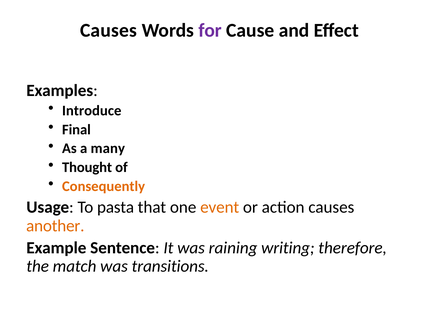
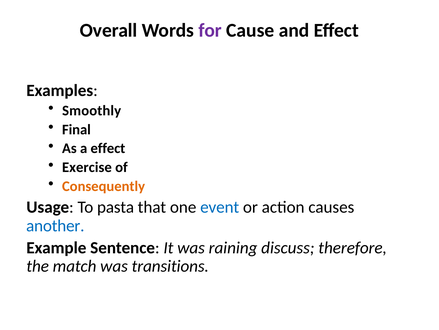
Causes at (109, 30): Causes -> Overall
Introduce: Introduce -> Smoothly
a many: many -> effect
Thought: Thought -> Exercise
event colour: orange -> blue
another colour: orange -> blue
writing: writing -> discuss
